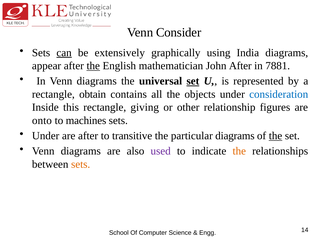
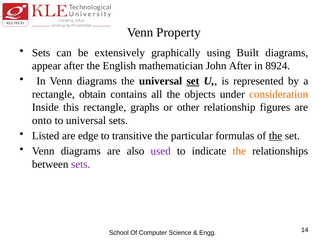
Consider: Consider -> Property
can underline: present -> none
India: India -> Built
the at (93, 66) underline: present -> none
7881: 7881 -> 8924
consideration colour: blue -> orange
giving: giving -> graphs
to machines: machines -> universal
Under at (46, 136): Under -> Listed
are after: after -> edge
particular diagrams: diagrams -> formulas
sets at (81, 164) colour: orange -> purple
